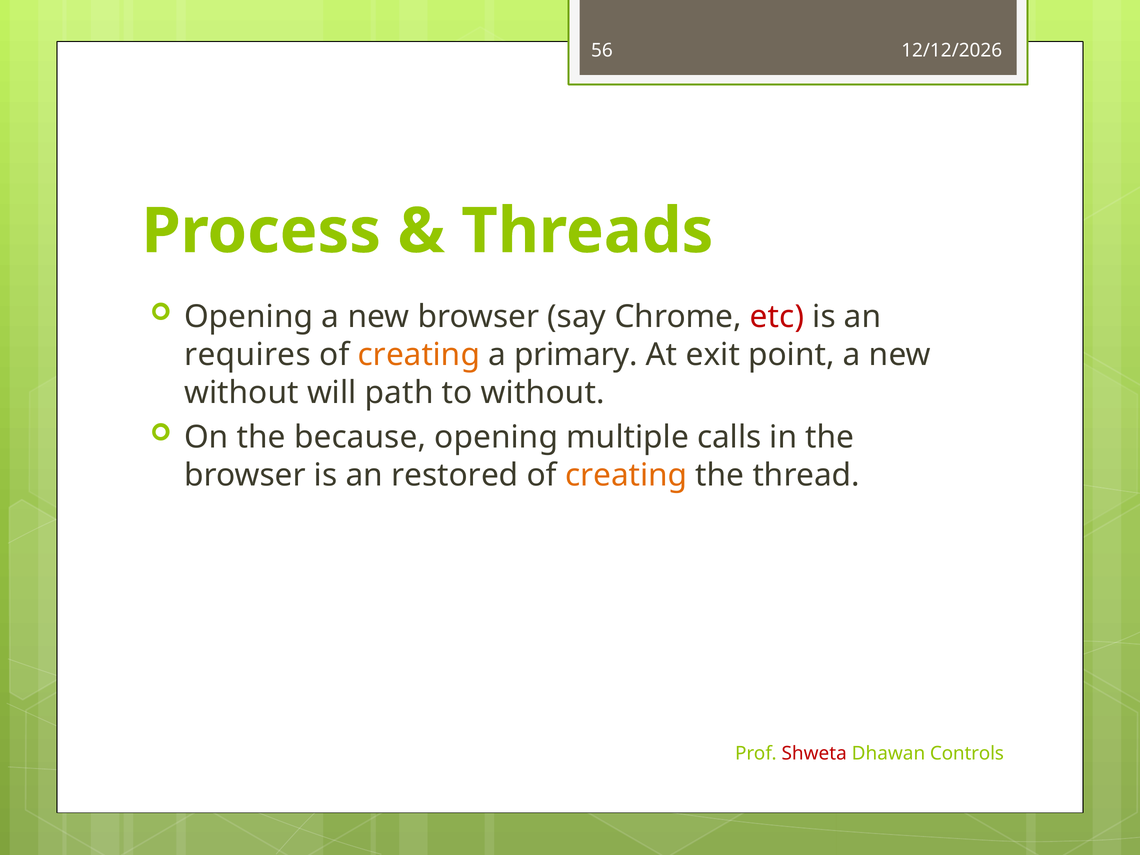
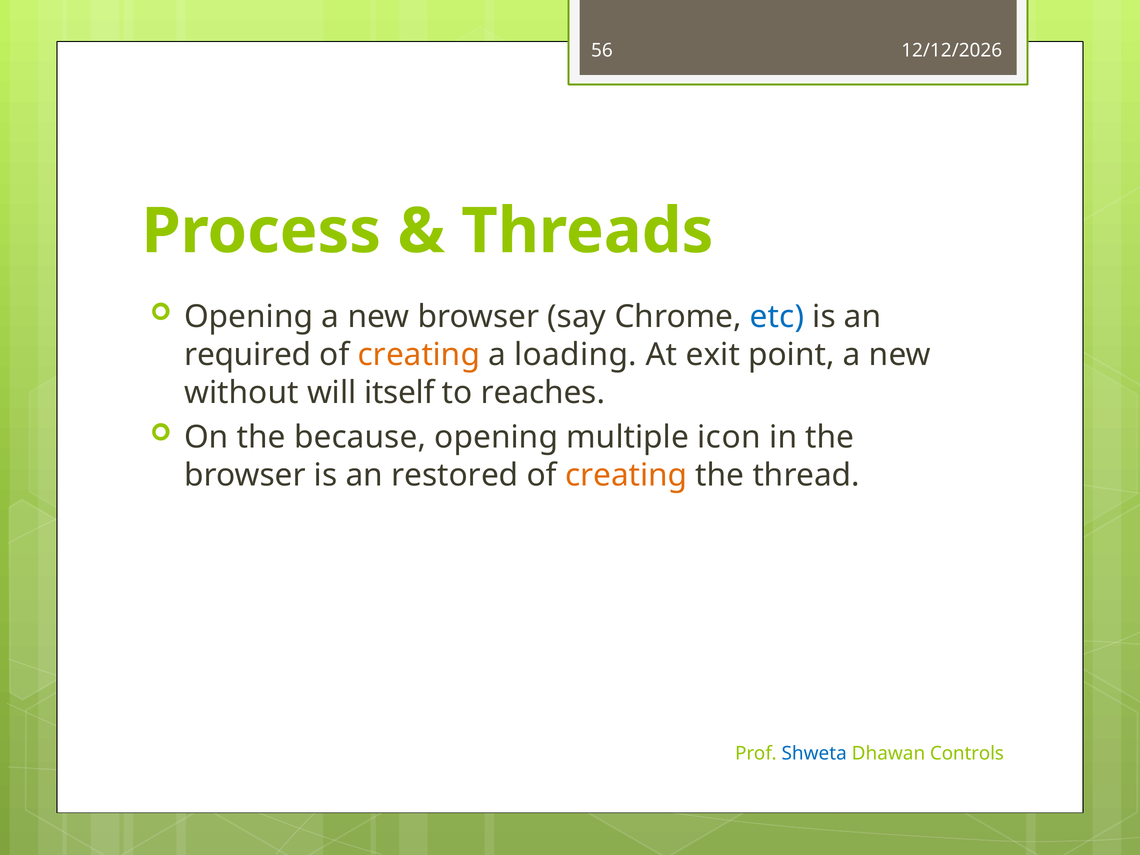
etc colour: red -> blue
requires: requires -> required
primary: primary -> loading
path: path -> itself
to without: without -> reaches
calls: calls -> icon
Shweta colour: red -> blue
